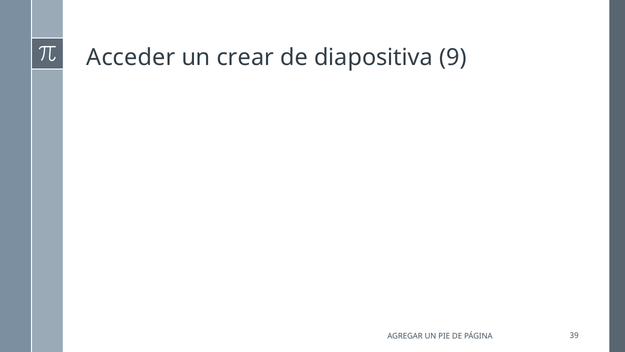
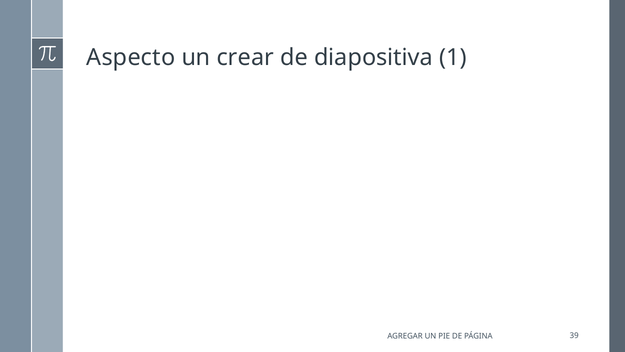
Acceder: Acceder -> Aspecto
9: 9 -> 1
